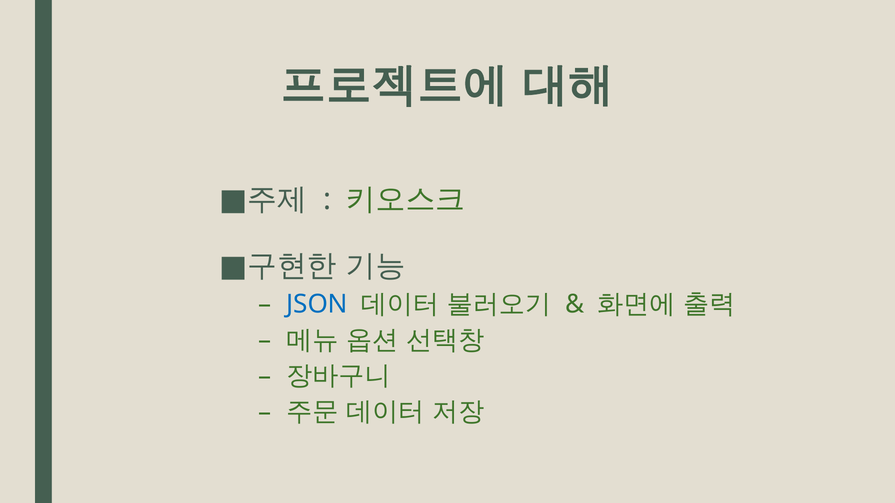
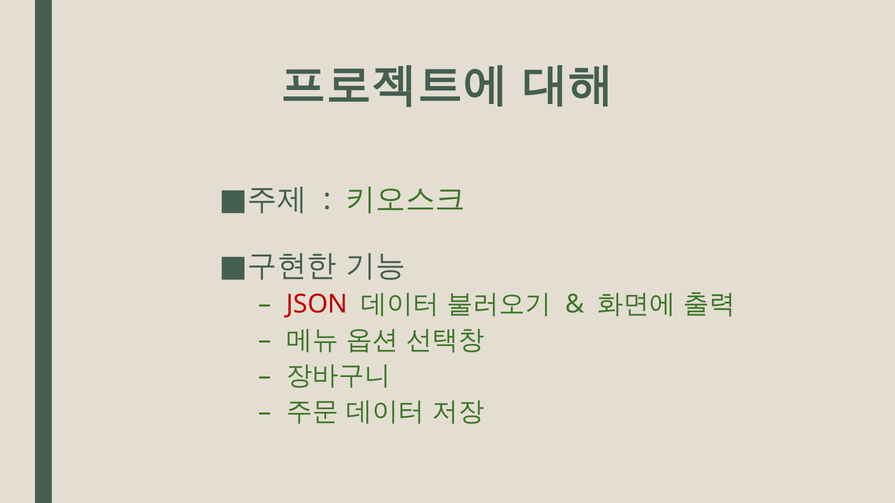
JSON colour: blue -> red
